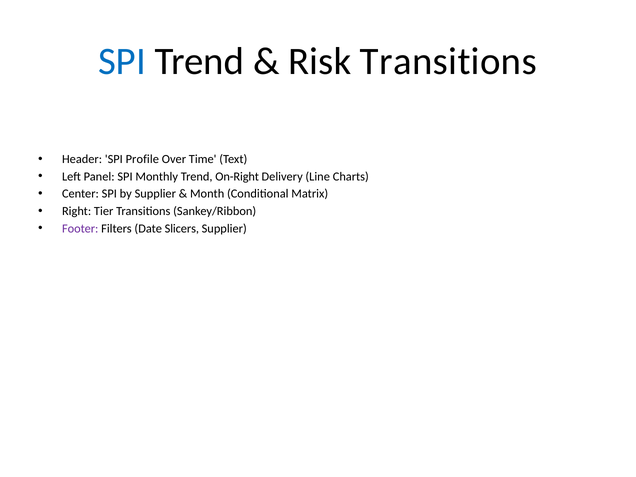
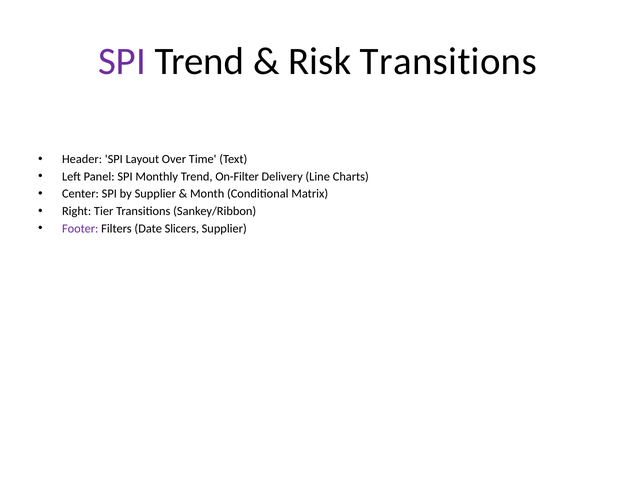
SPI at (122, 62) colour: blue -> purple
Profile: Profile -> Layout
On-Right: On-Right -> On-Filter
